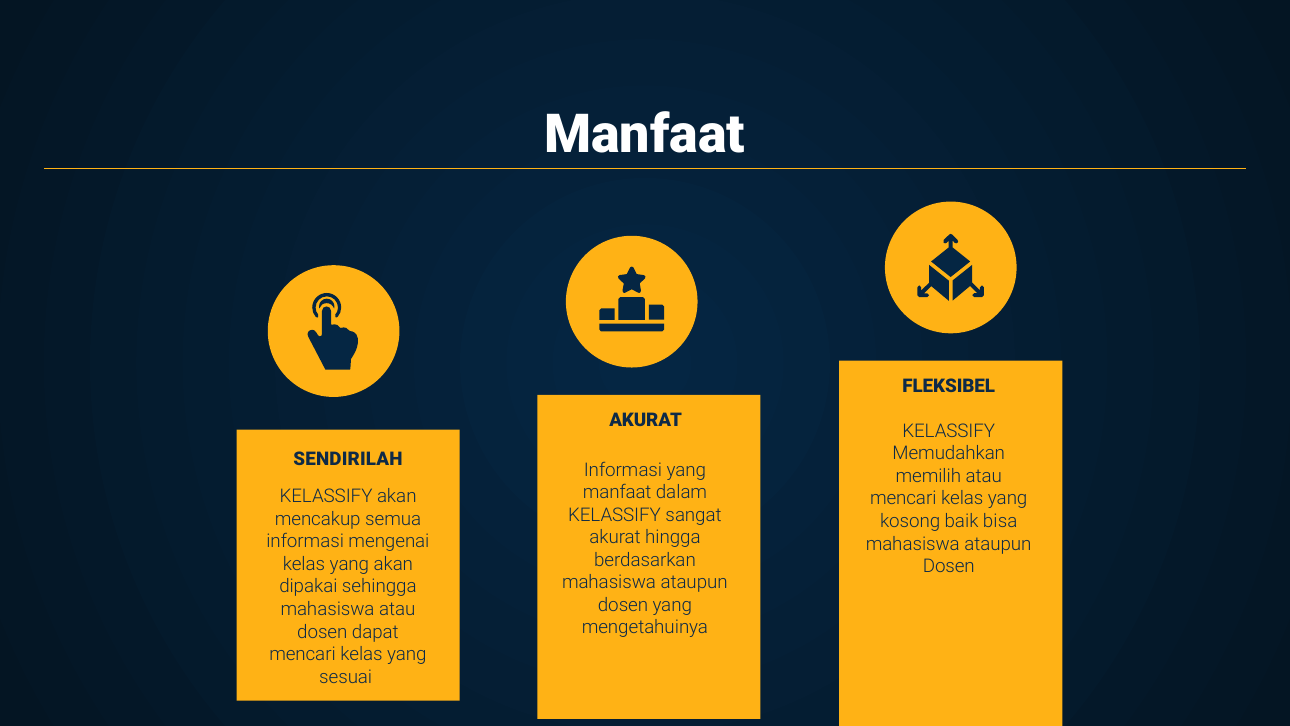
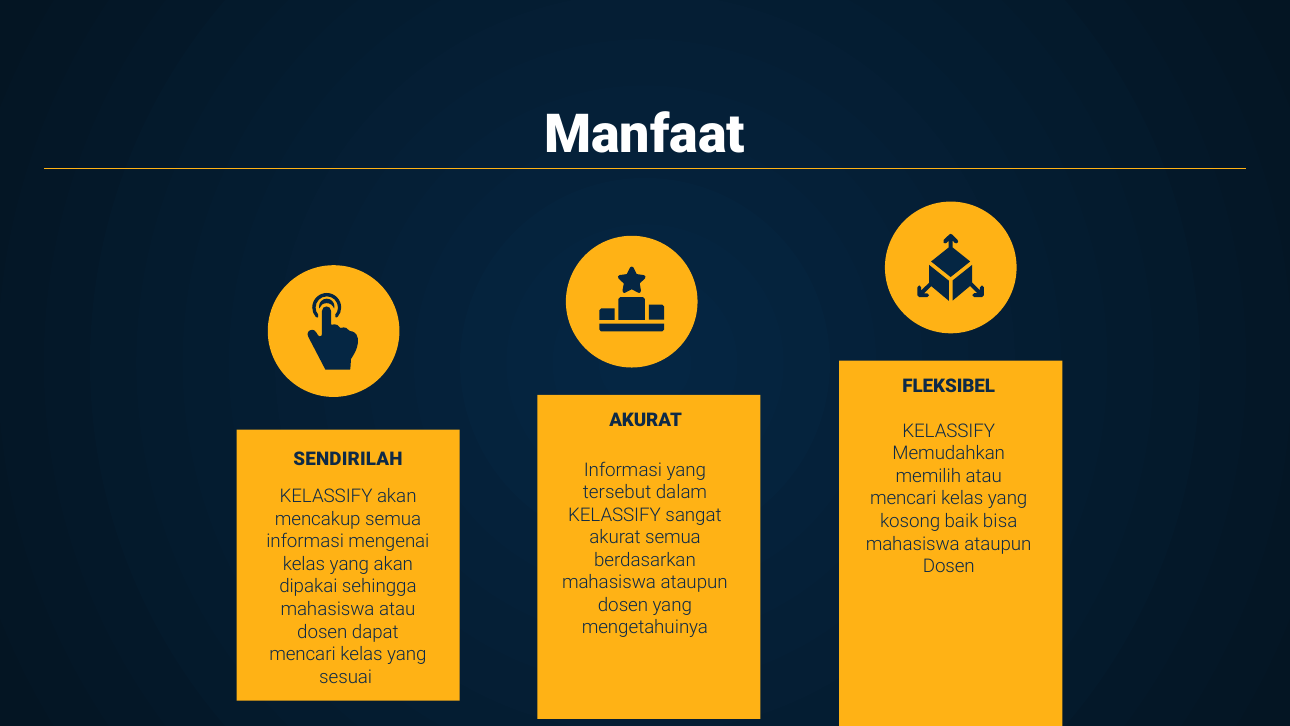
manfaat at (617, 492): manfaat -> tersebut
akurat hingga: hingga -> semua
